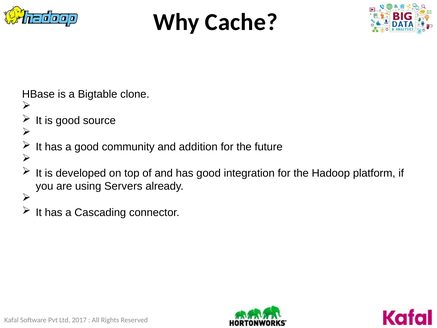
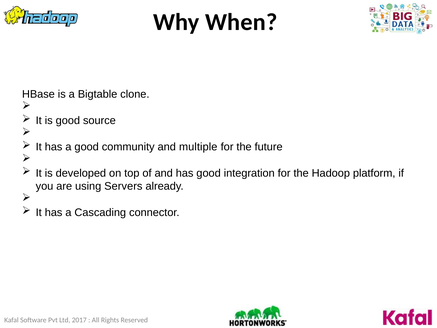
Cache: Cache -> When
addition: addition -> multiple
